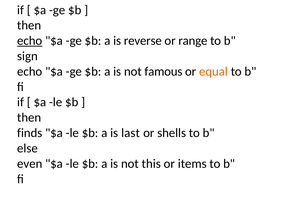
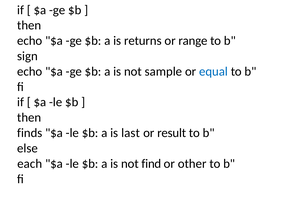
echo at (30, 41) underline: present -> none
reverse: reverse -> returns
famous: famous -> sample
equal colour: orange -> blue
shells: shells -> result
even: even -> each
this: this -> find
items: items -> other
